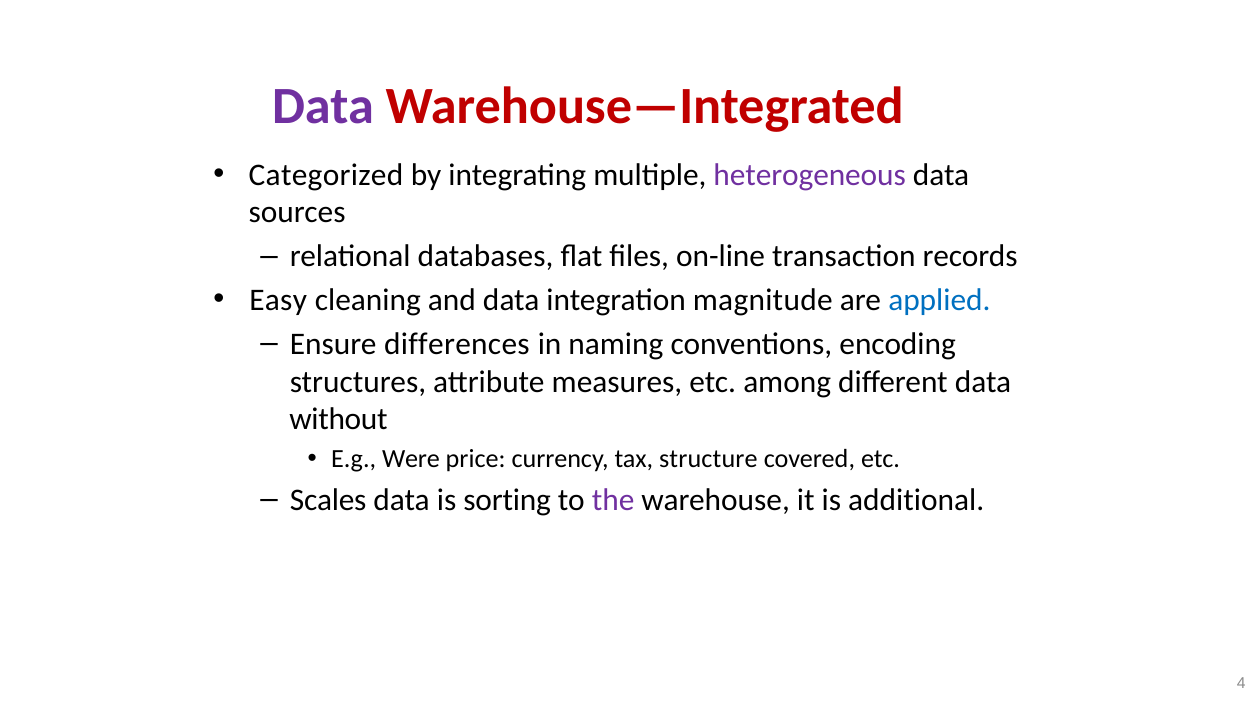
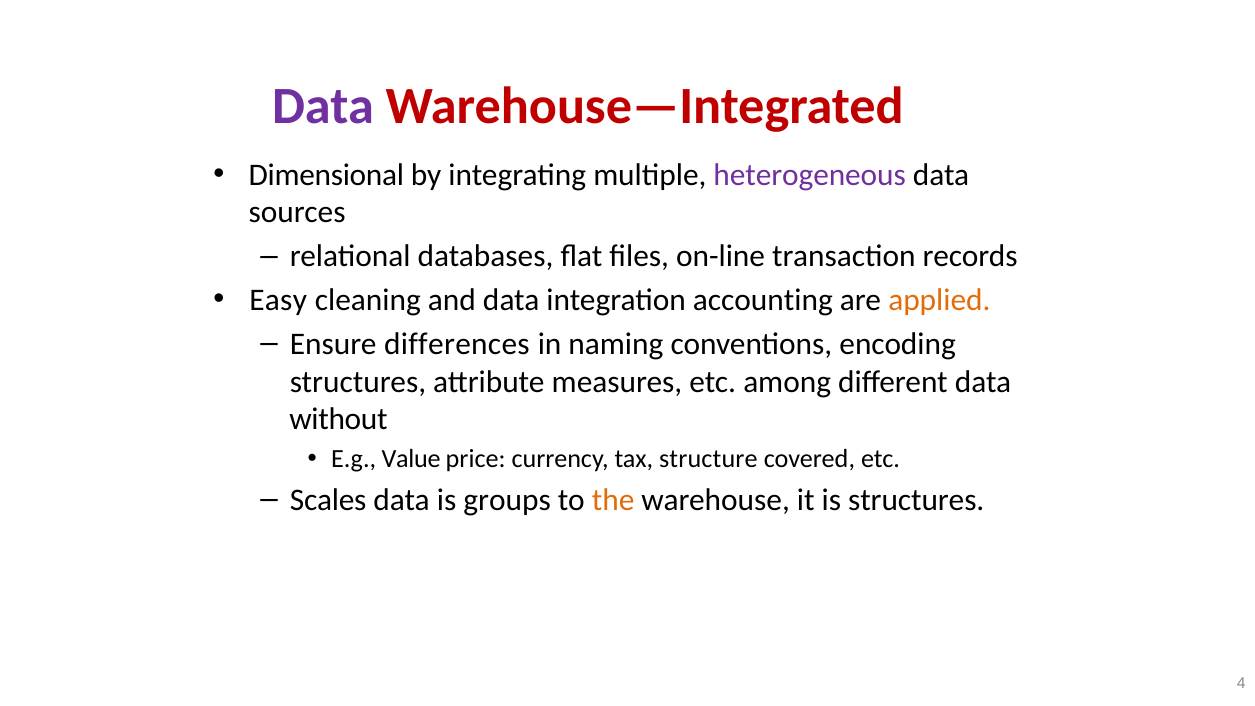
Categorized: Categorized -> Dimensional
magnitude: magnitude -> accounting
applied colour: blue -> orange
Were: Were -> Value
sorting: sorting -> groups
the colour: purple -> orange
is additional: additional -> structures
